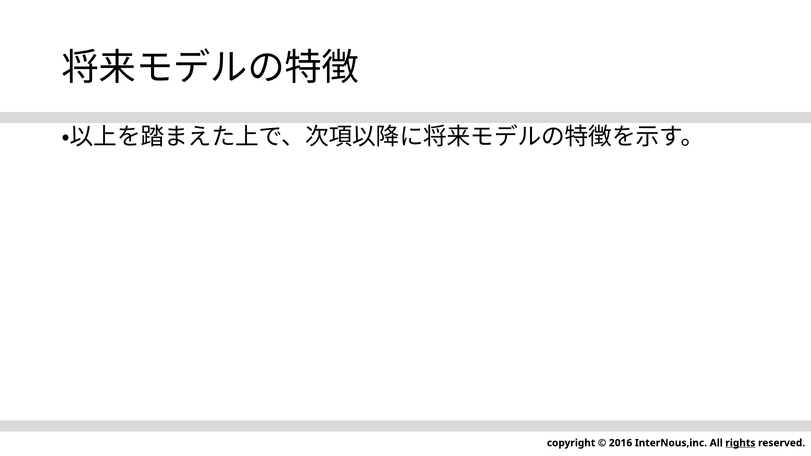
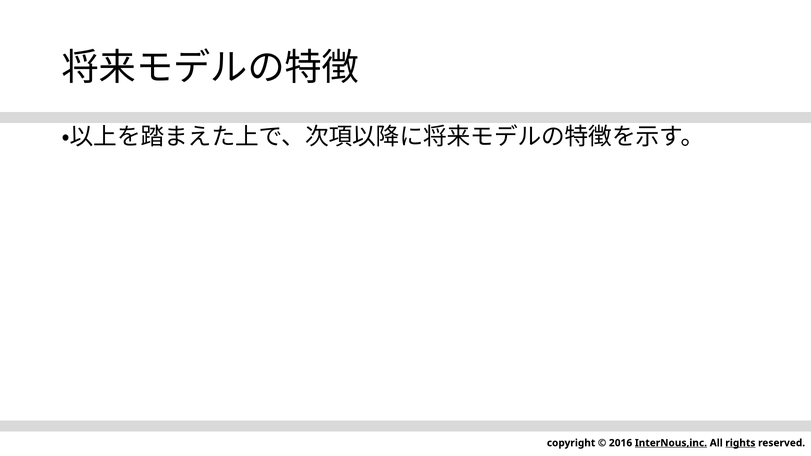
InterNous,inc underline: none -> present
